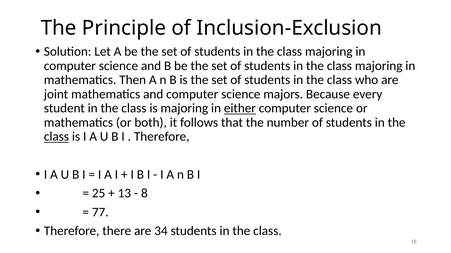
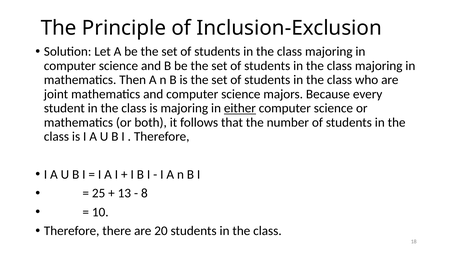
class at (56, 137) underline: present -> none
77: 77 -> 10
34: 34 -> 20
